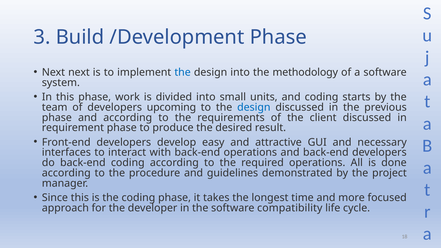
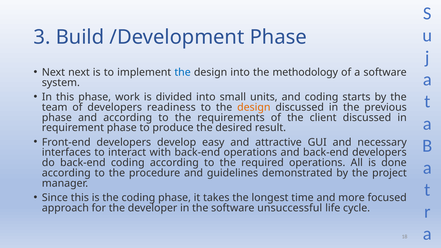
upcoming: upcoming -> readiness
design at (254, 107) colour: blue -> orange
compatibility: compatibility -> unsuccessful
